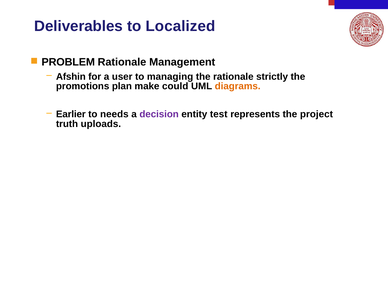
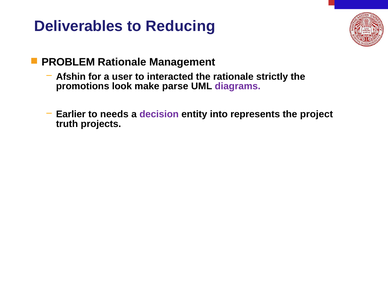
Localized: Localized -> Reducing
managing: managing -> interacted
plan: plan -> look
could: could -> parse
diagrams colour: orange -> purple
test: test -> into
uploads: uploads -> projects
